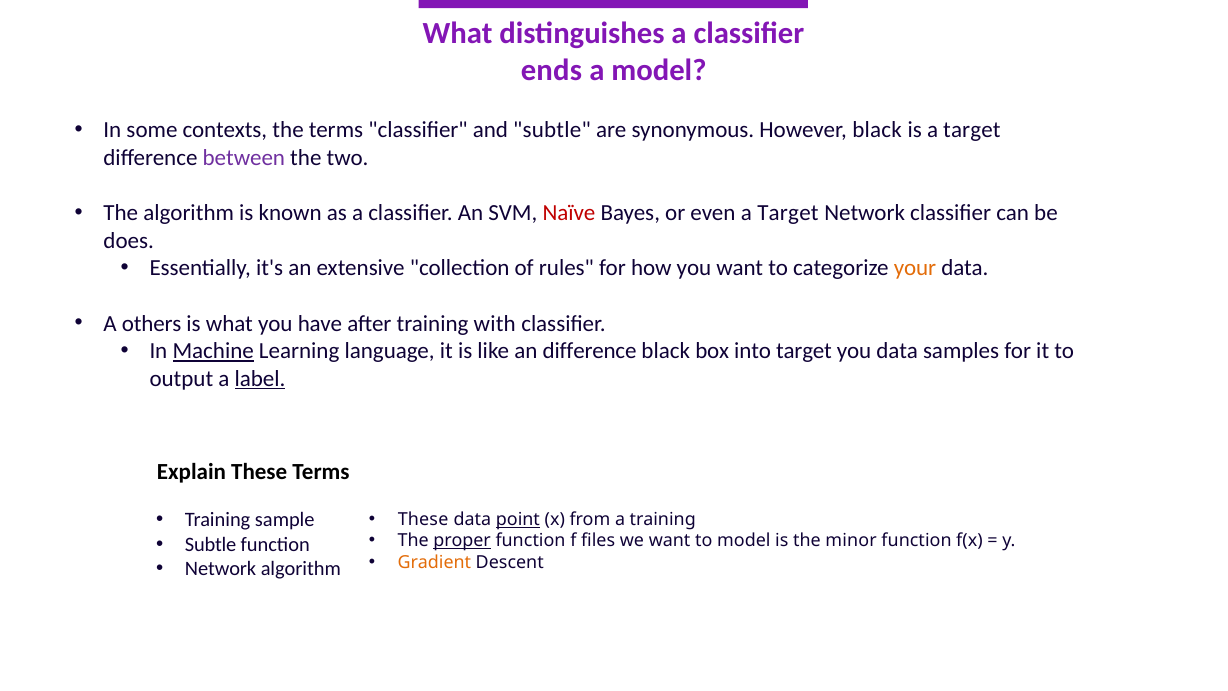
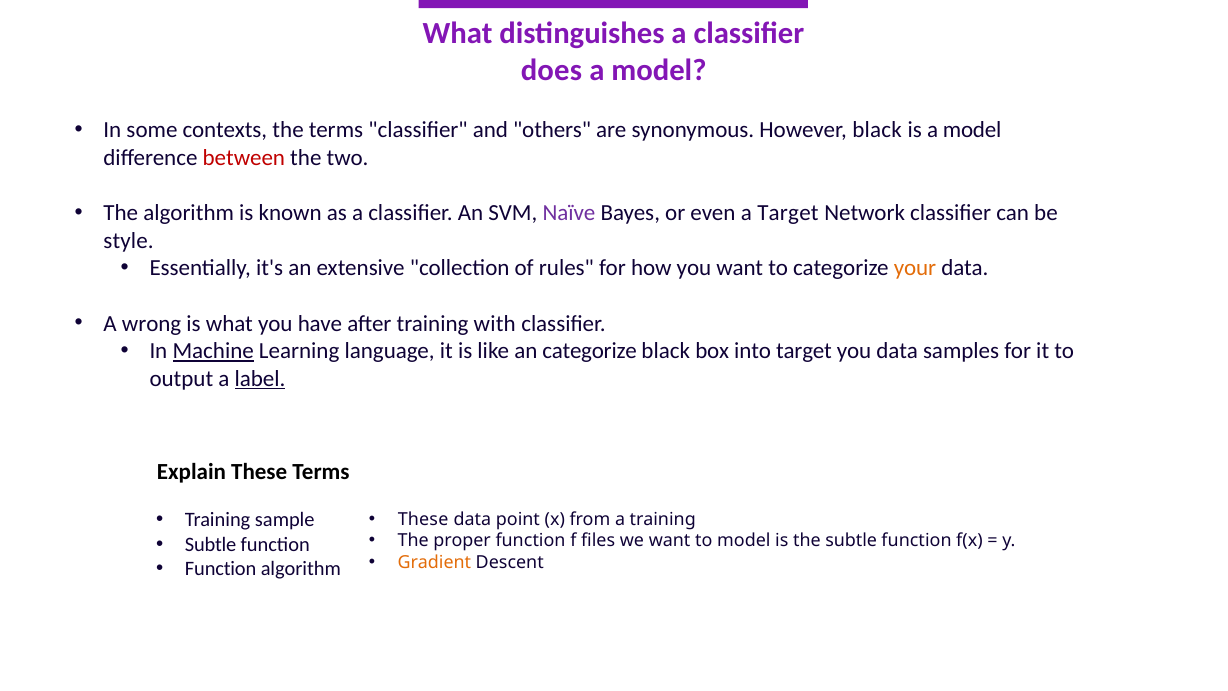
ends: ends -> does
and subtle: subtle -> others
is a target: target -> model
between colour: purple -> red
Naïve colour: red -> purple
does: does -> style
others: others -> wrong
an difference: difference -> categorize
point underline: present -> none
proper underline: present -> none
the minor: minor -> subtle
Network at (221, 569): Network -> Function
